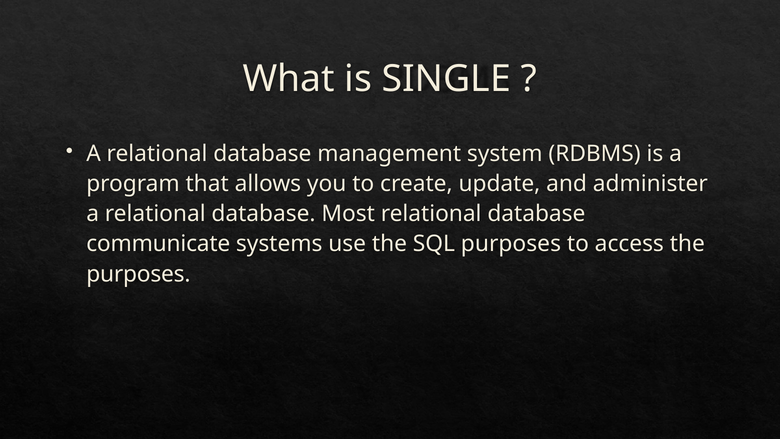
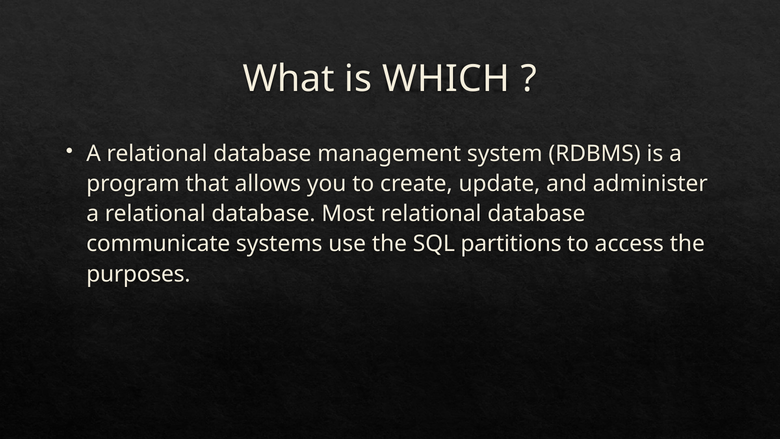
SINGLE: SINGLE -> WHICH
SQL purposes: purposes -> partitions
